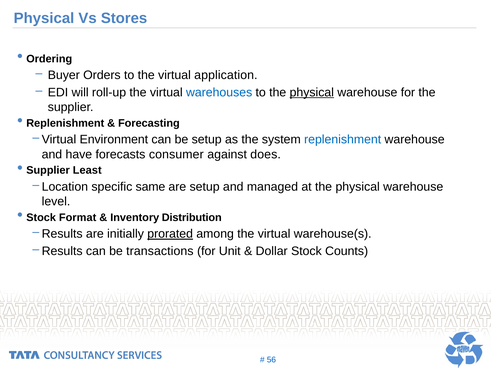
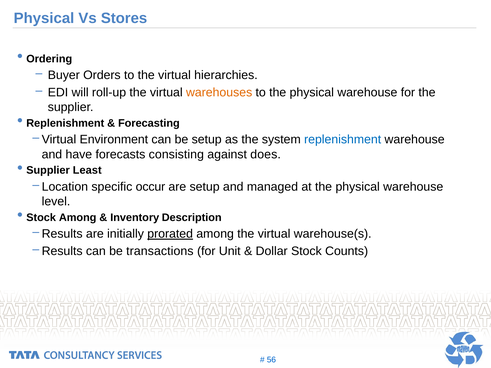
application: application -> hierarchies
warehouses colour: blue -> orange
physical at (312, 93) underline: present -> none
consumer: consumer -> consisting
same: same -> occur
Stock Format: Format -> Among
Distribution: Distribution -> Description
